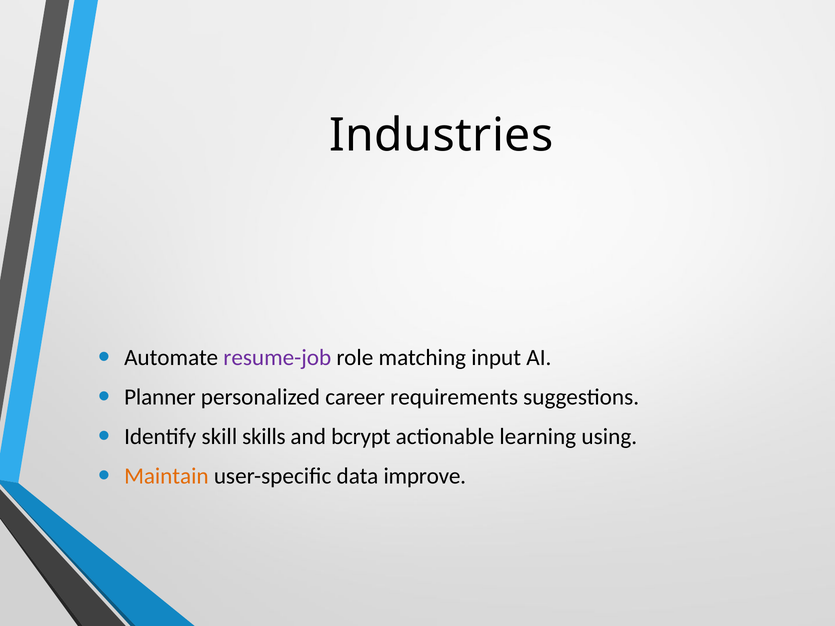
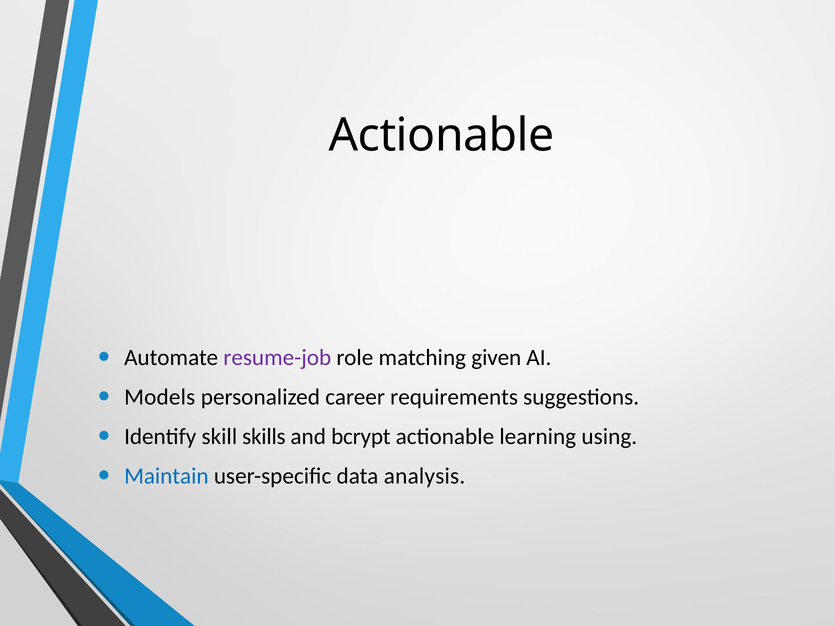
Industries at (441, 135): Industries -> Actionable
input: input -> given
Planner: Planner -> Models
Maintain colour: orange -> blue
improve: improve -> analysis
